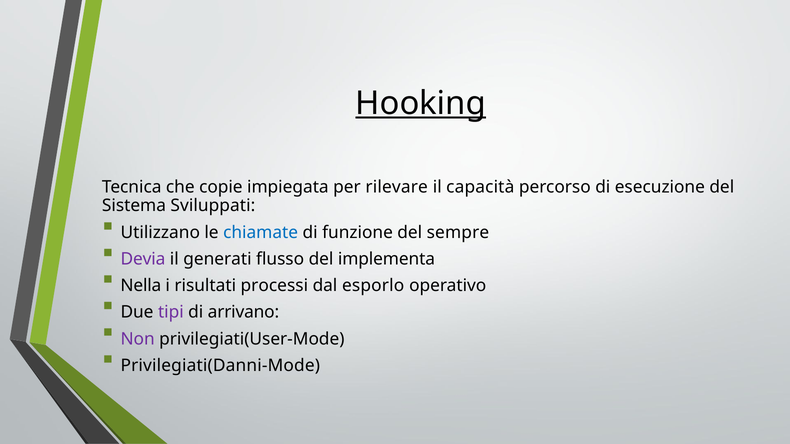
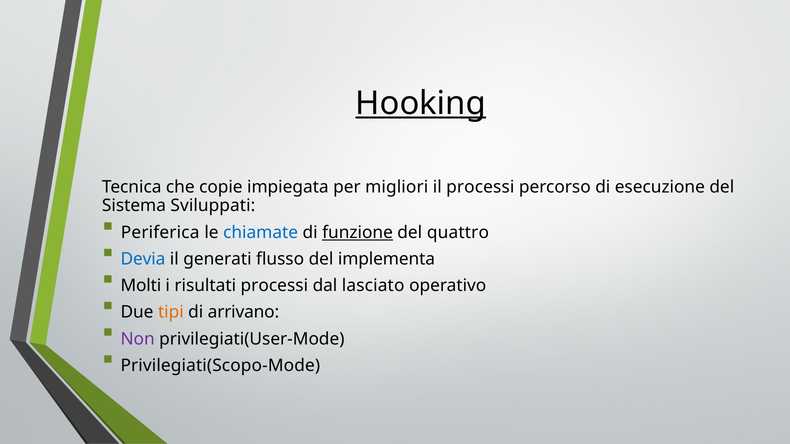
rilevare: rilevare -> migliori
il capacità: capacità -> processi
Utilizzano: Utilizzano -> Periferica
funzione underline: none -> present
sempre: sempre -> quattro
Devia colour: purple -> blue
Nella: Nella -> Molti
esporlo: esporlo -> lasciato
tipi colour: purple -> orange
Privilegiati(Danni-Mode: Privilegiati(Danni-Mode -> Privilegiati(Scopo-Mode
